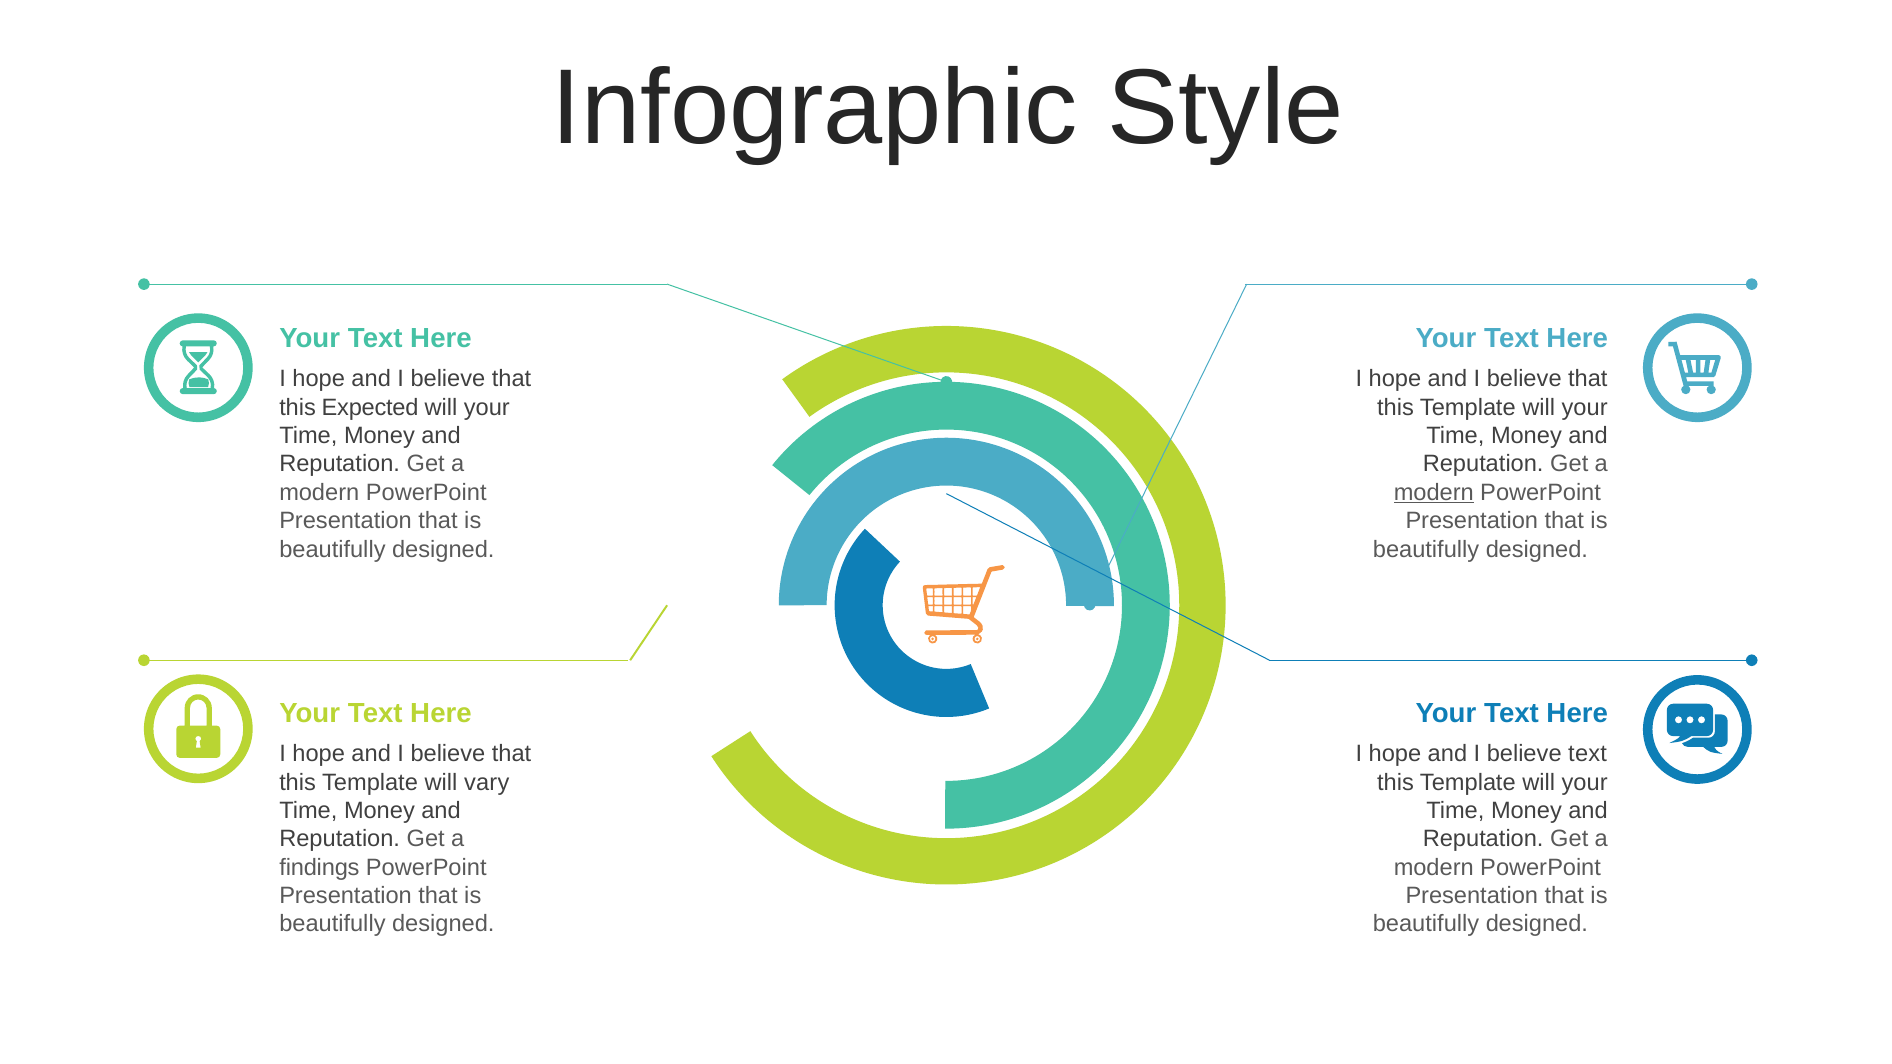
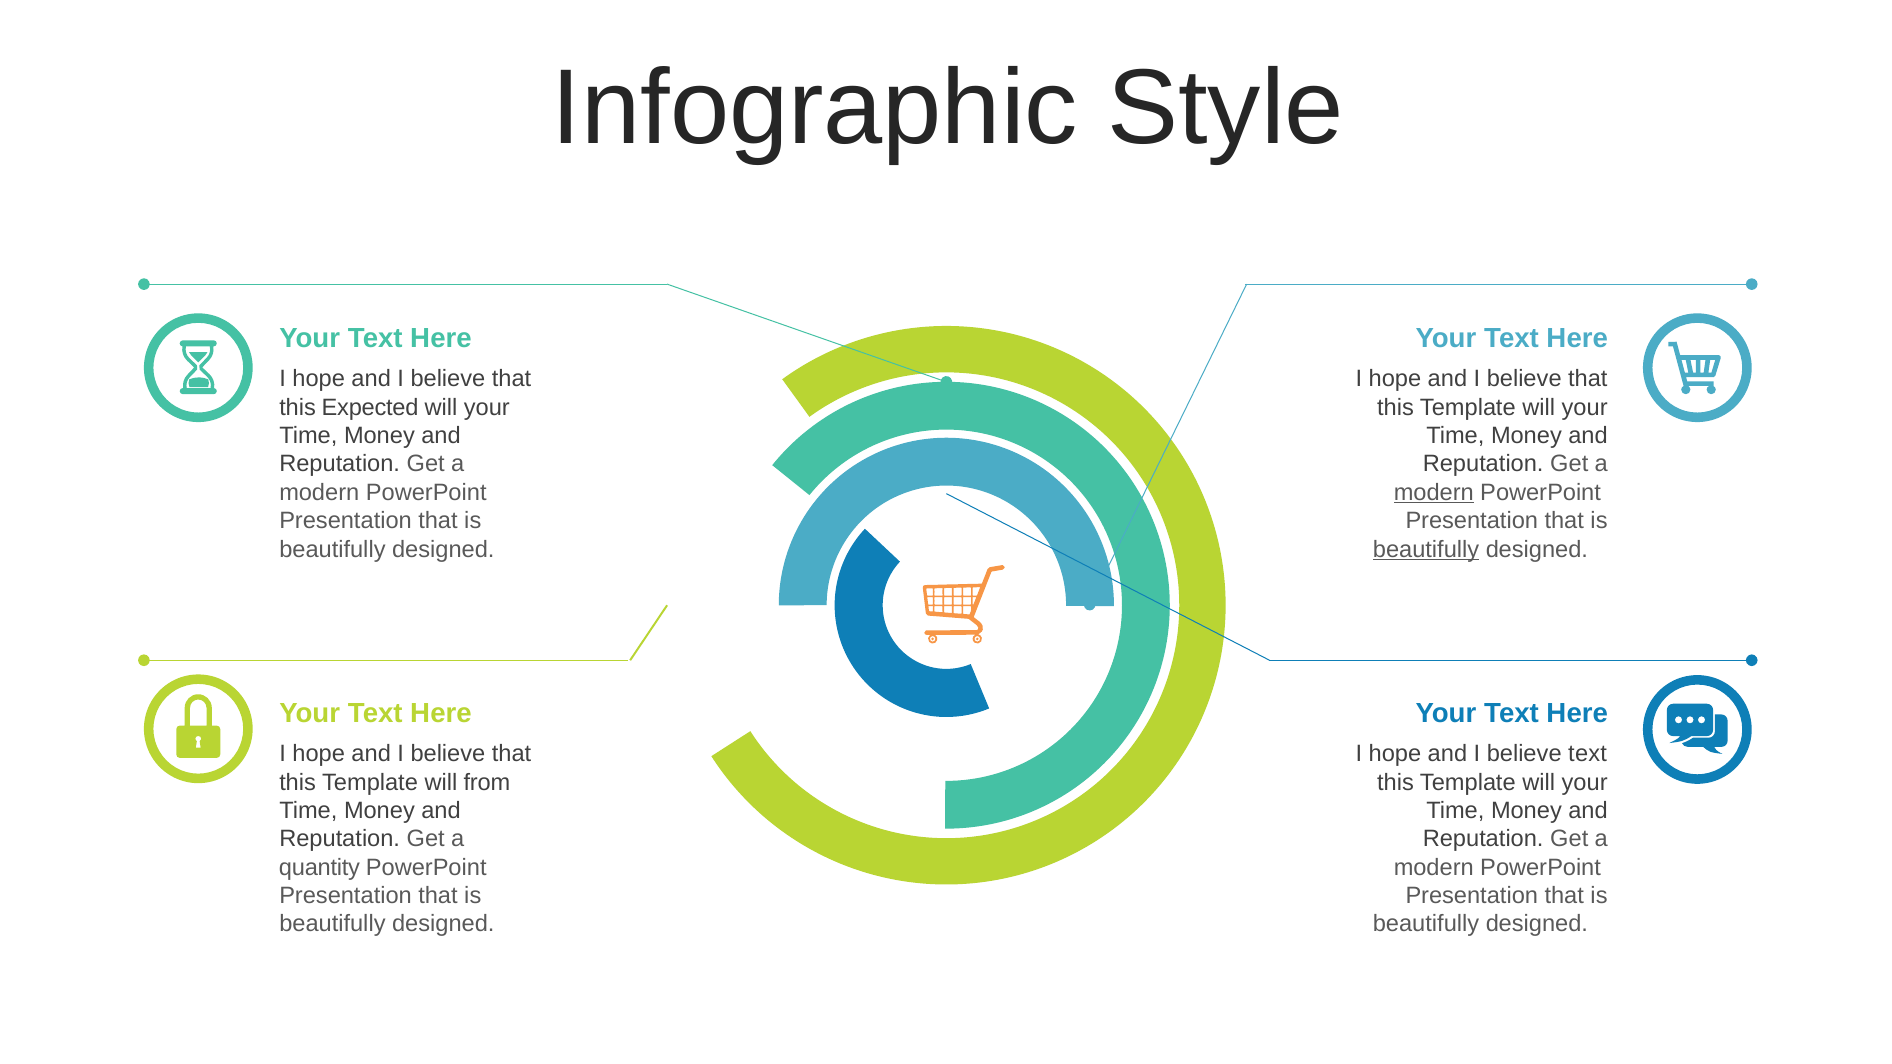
beautifully at (1426, 549) underline: none -> present
vary: vary -> from
findings: findings -> quantity
